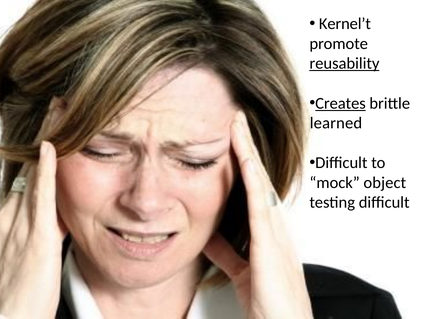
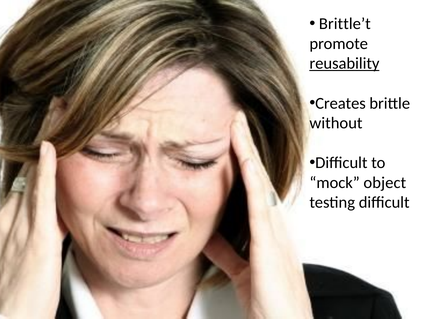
Kernel’t: Kernel’t -> Brittle’t
Creates underline: present -> none
learned: learned -> without
